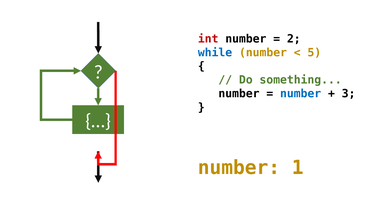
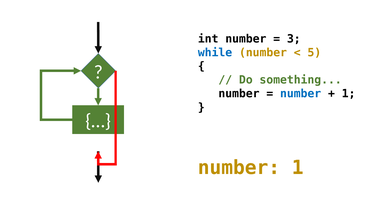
int colour: red -> black
2: 2 -> 3
3 at (349, 94): 3 -> 1
